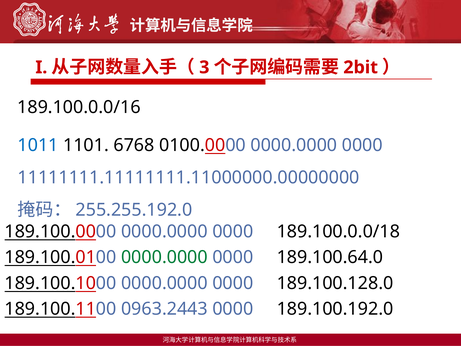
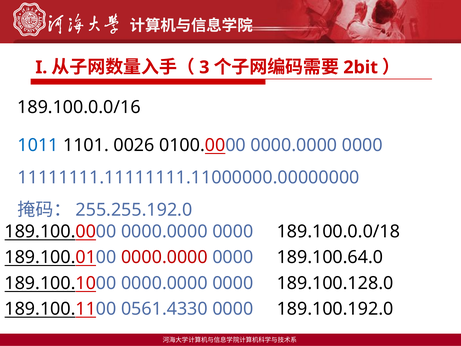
6768: 6768 -> 0026
0000.0000 at (164, 257) colour: green -> red
0963.2443: 0963.2443 -> 0561.4330
